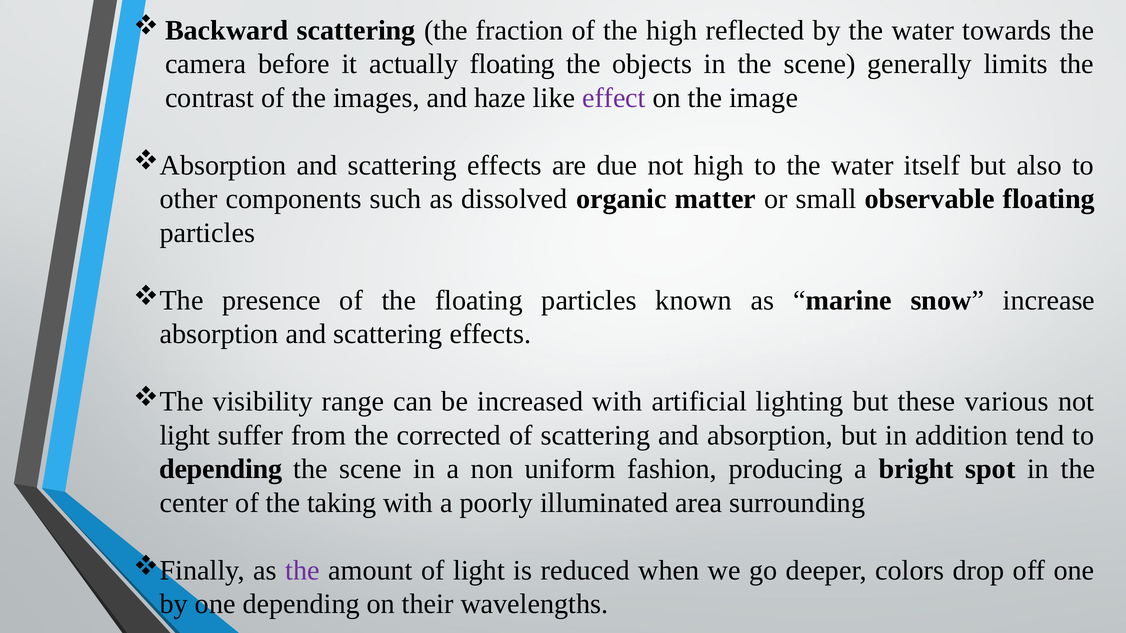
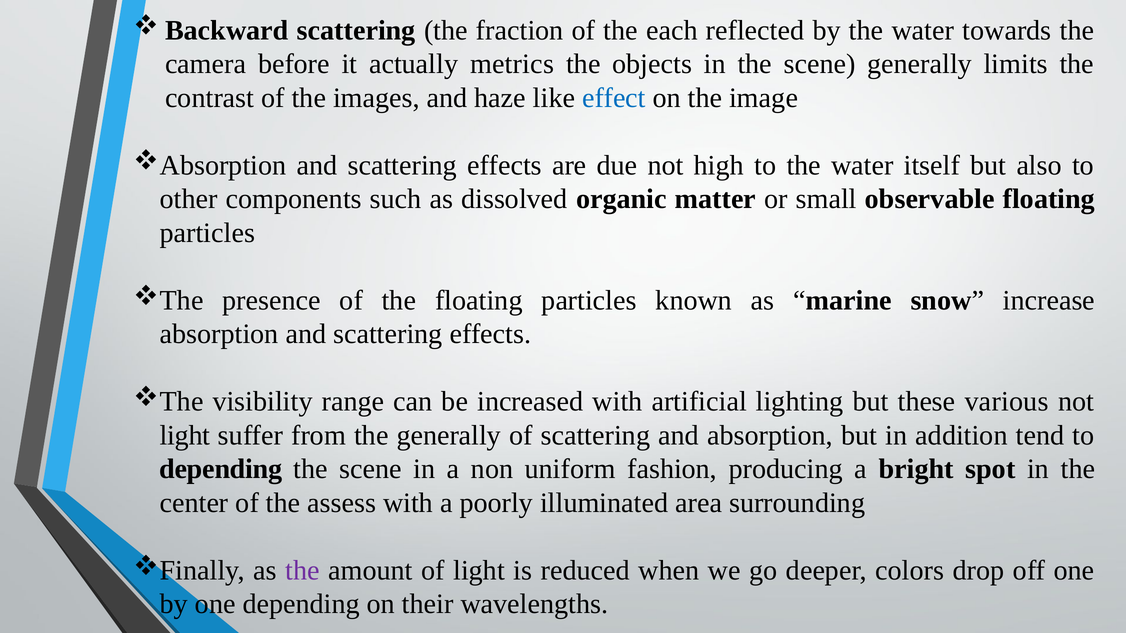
the high: high -> each
actually floating: floating -> metrics
effect colour: purple -> blue
the corrected: corrected -> generally
taking: taking -> assess
